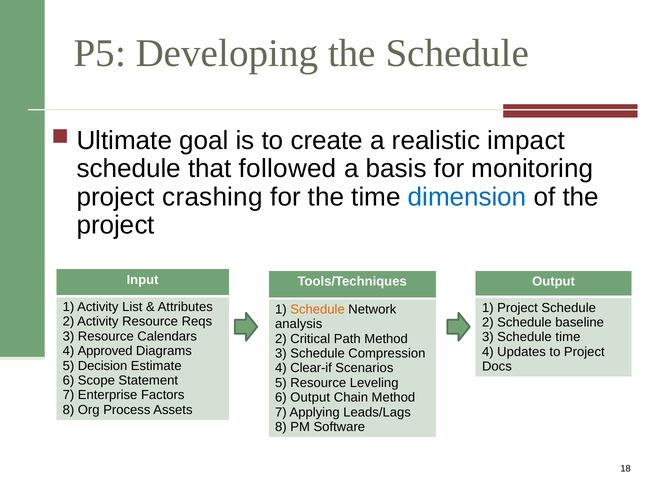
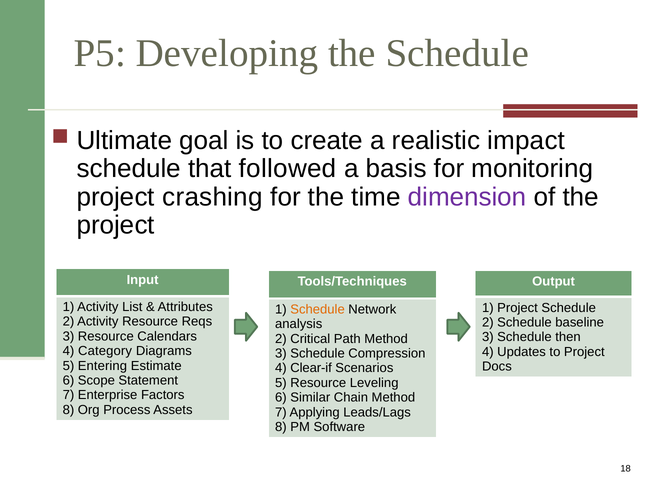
dimension colour: blue -> purple
Schedule time: time -> then
Approved: Approved -> Category
Decision: Decision -> Entering
6 Output: Output -> Similar
